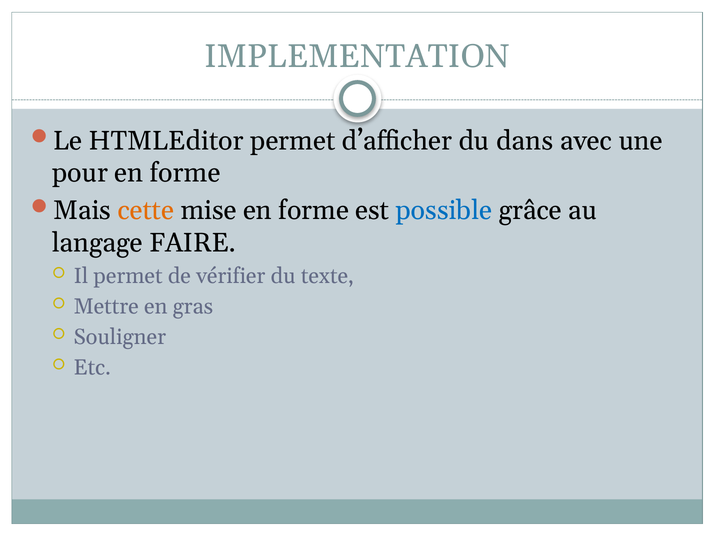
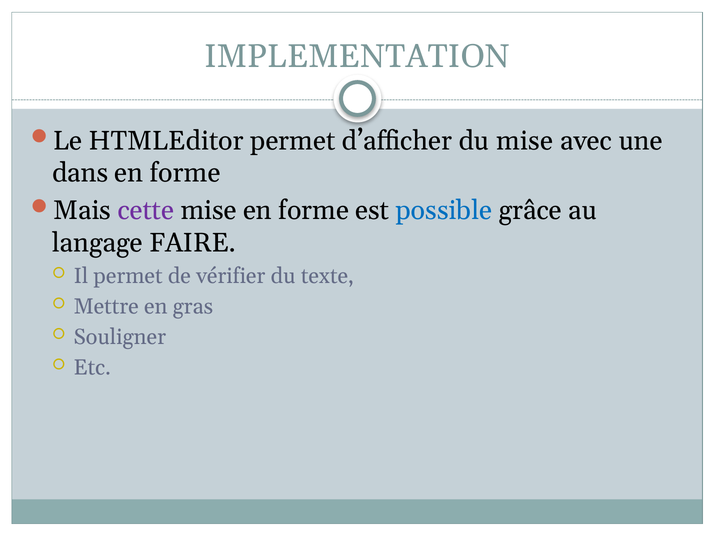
du dans: dans -> mise
pour: pour -> dans
cette colour: orange -> purple
